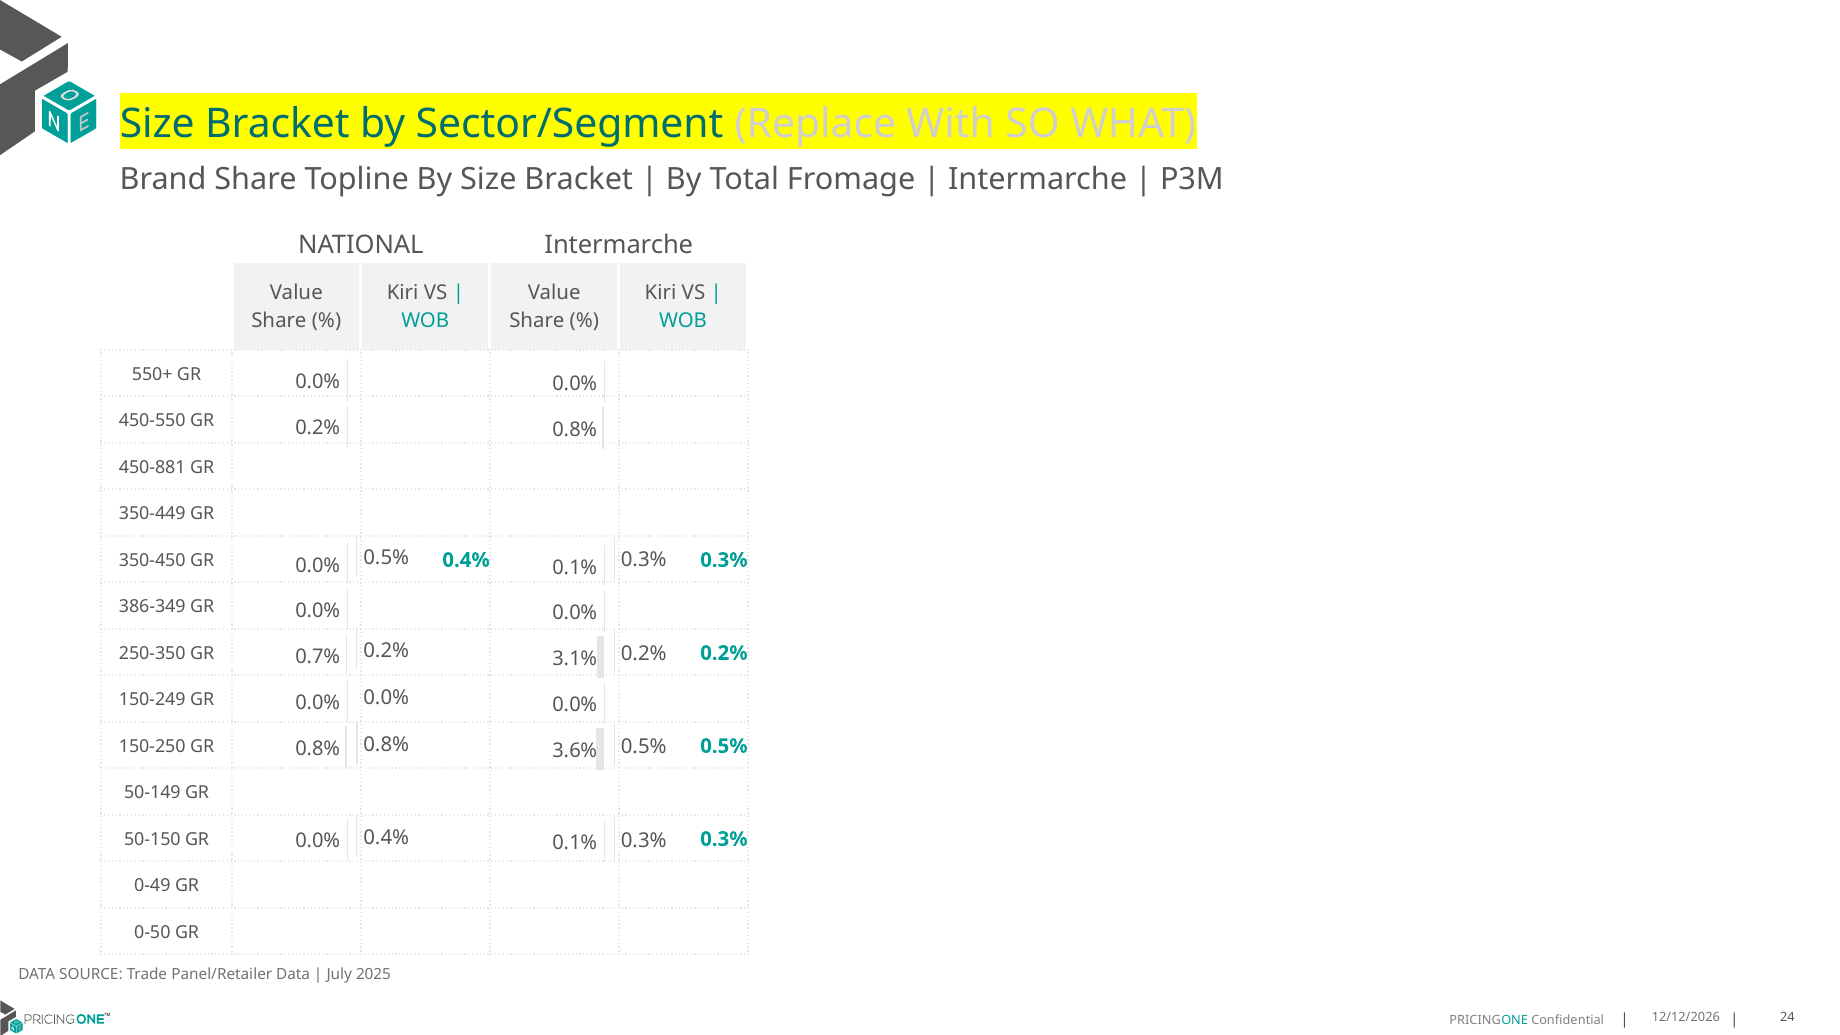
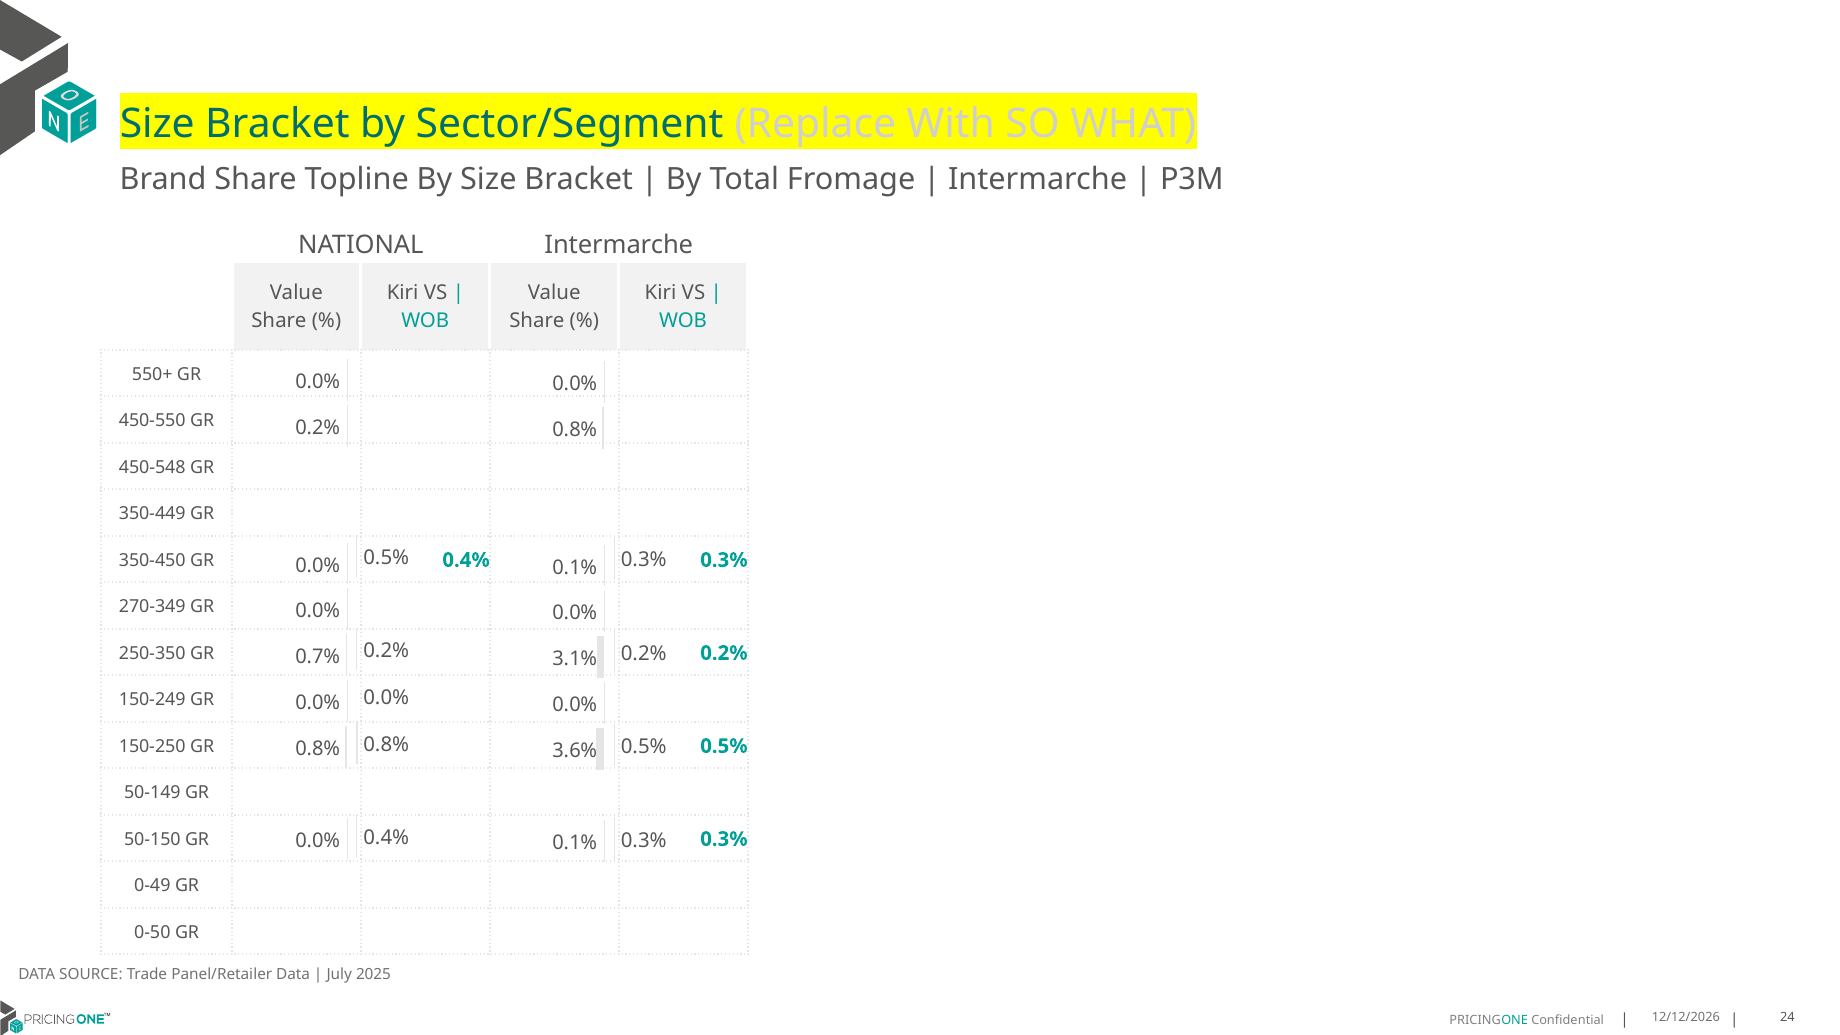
450-881: 450-881 -> 450-548
386-349: 386-349 -> 270-349
